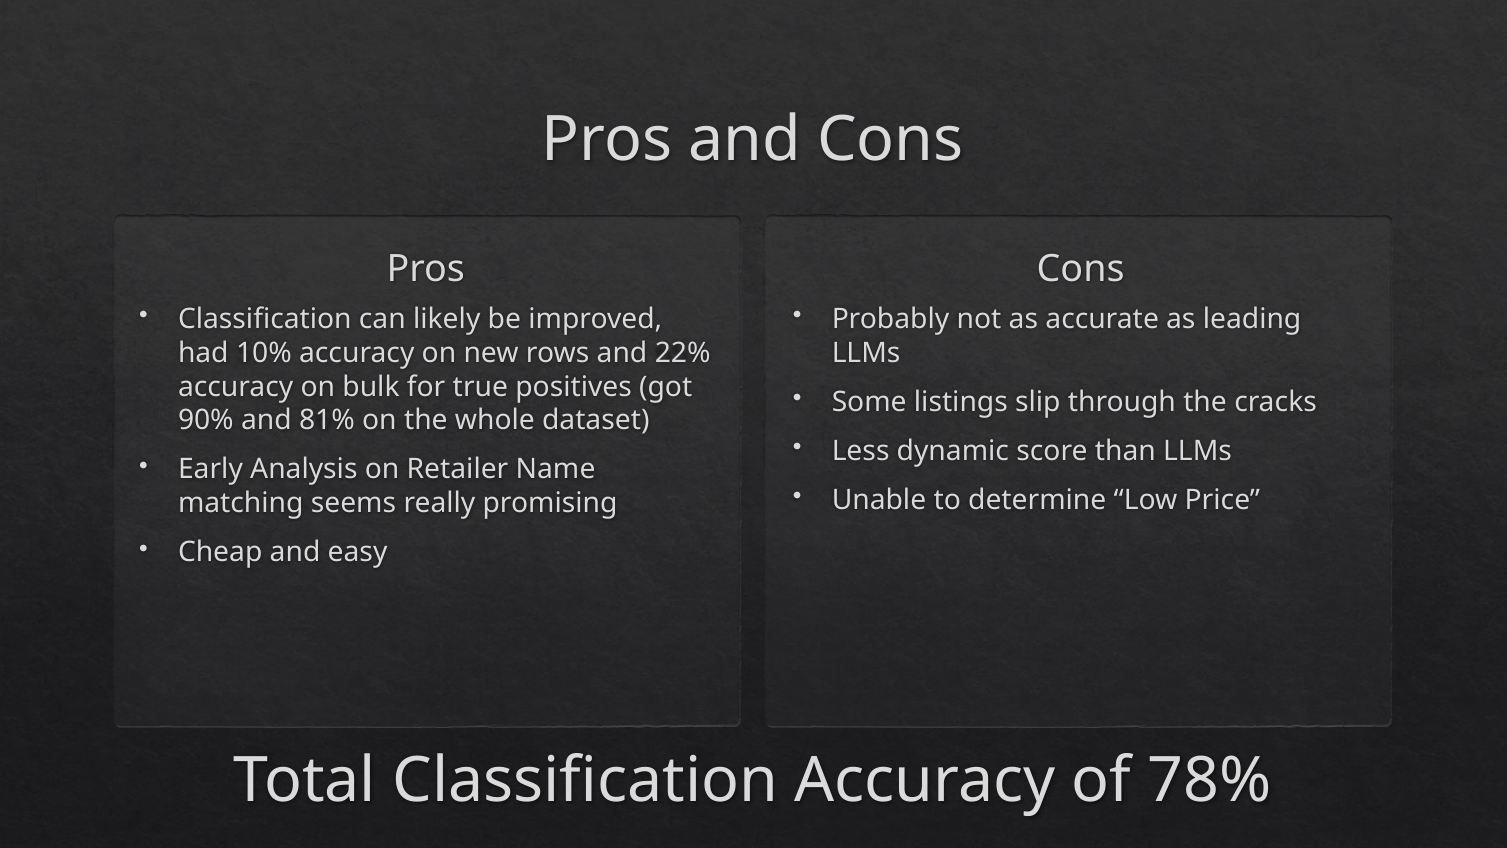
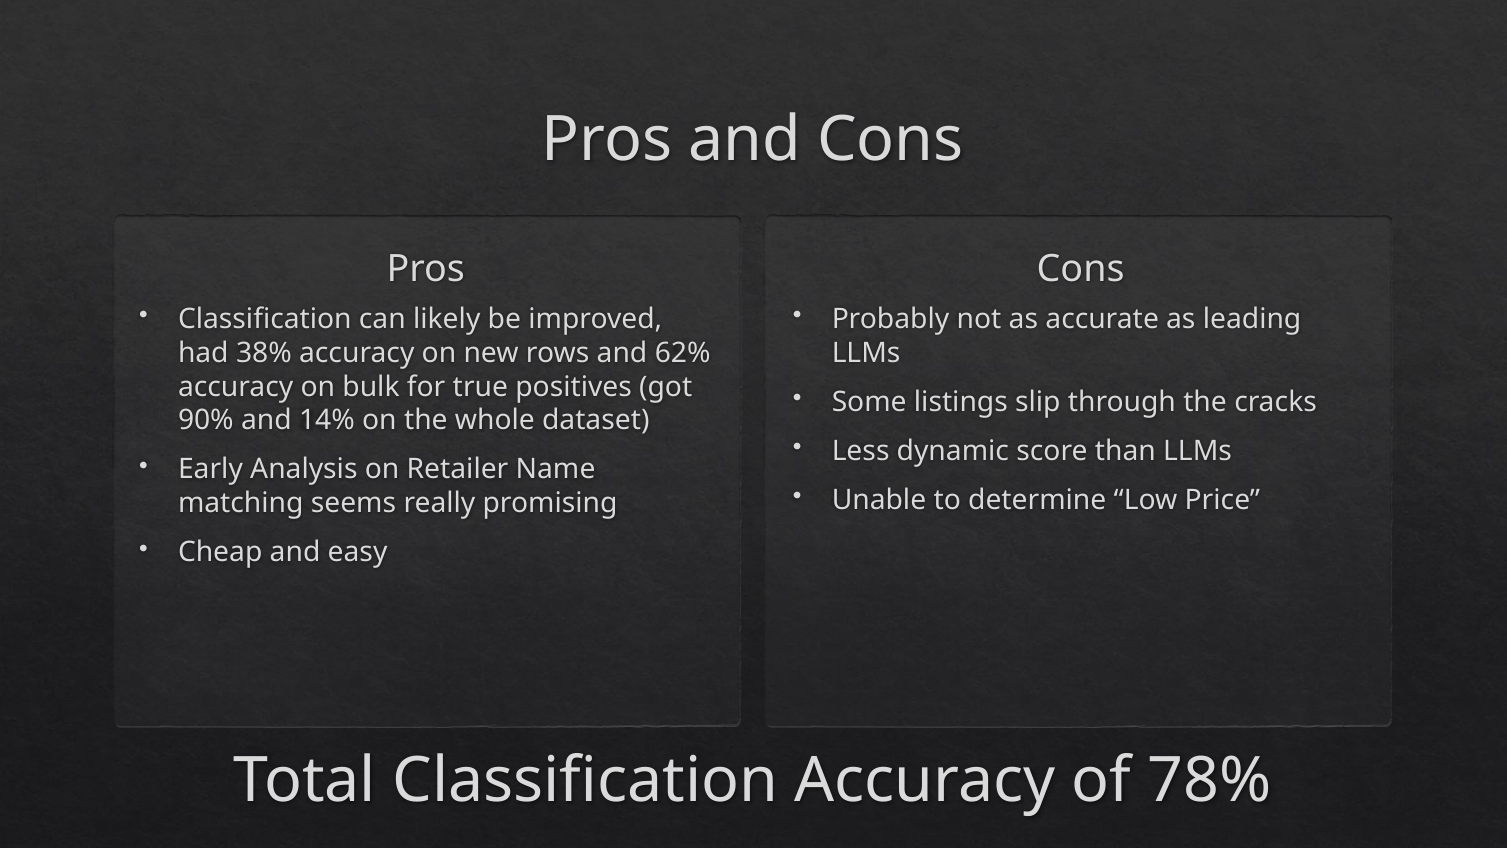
10%: 10% -> 38%
22%: 22% -> 62%
81%: 81% -> 14%
